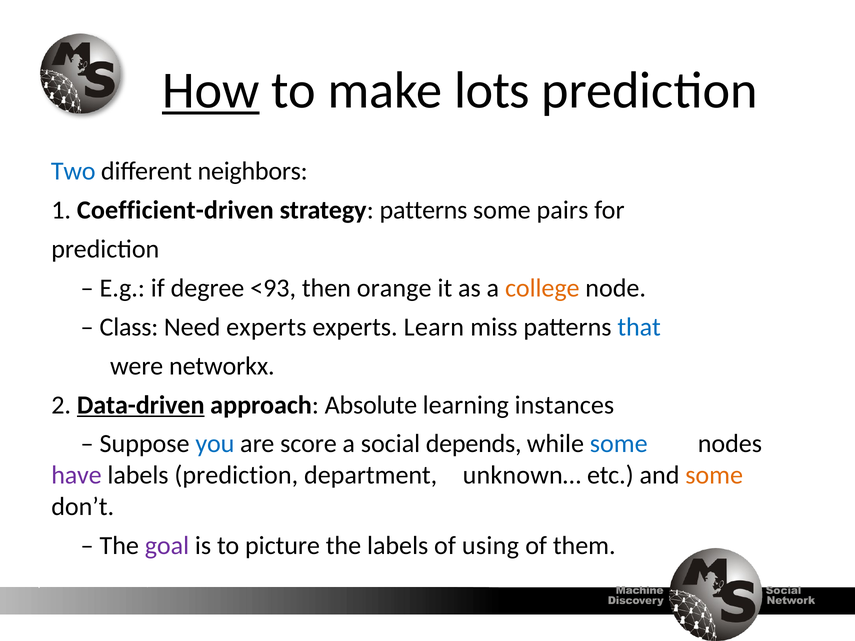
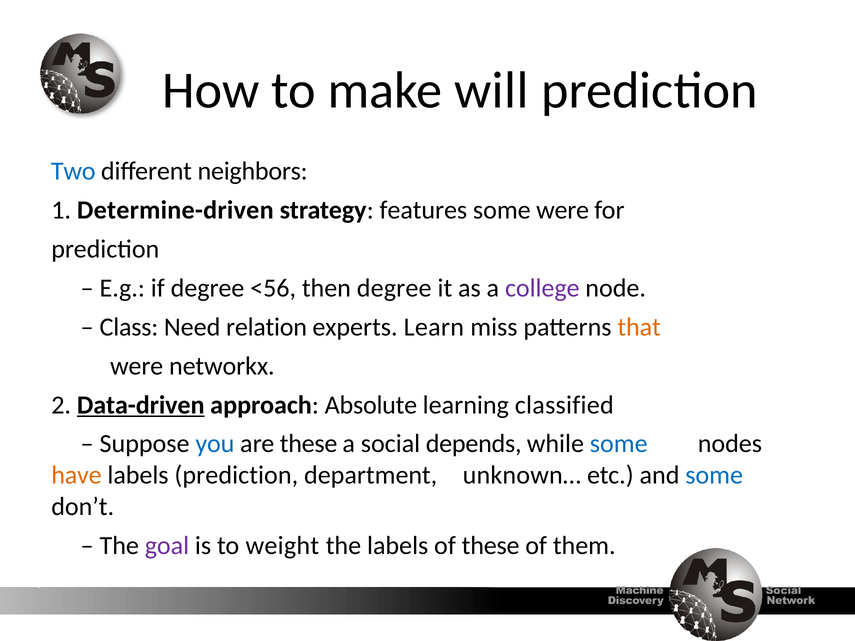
How underline: present -> none
lots: lots -> will
Coefficient-driven: Coefficient-driven -> Determine-driven
strategy patterns: patterns -> features
some pairs: pairs -> were
<93: <93 -> <56
then orange: orange -> degree
college colour: orange -> purple
Need experts: experts -> relation
that colour: blue -> orange
instances: instances -> classified
are score: score -> these
have colour: purple -> orange
some at (714, 475) colour: orange -> blue
picture: picture -> weight
of using: using -> these
